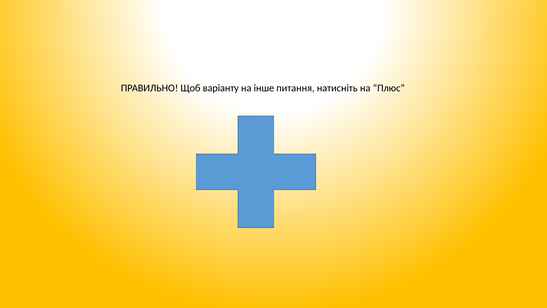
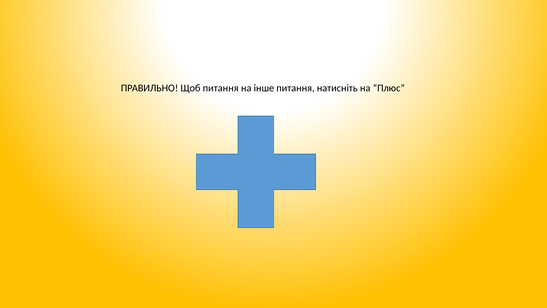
Щоб варіанту: варіанту -> питання
